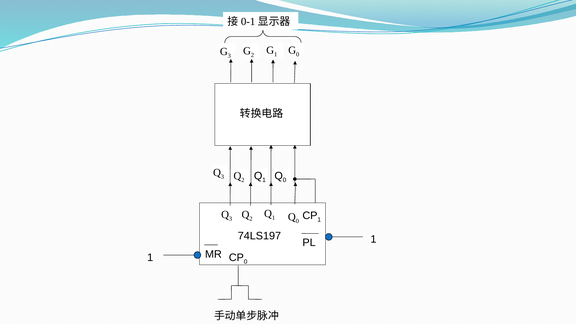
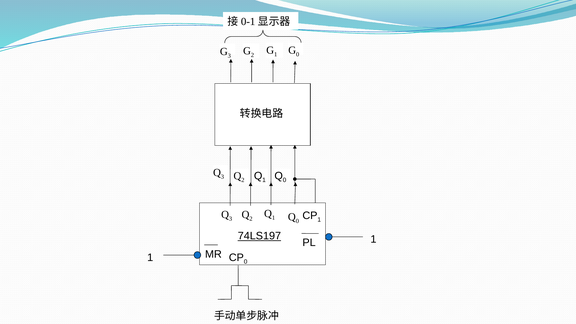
74LS197 underline: none -> present
